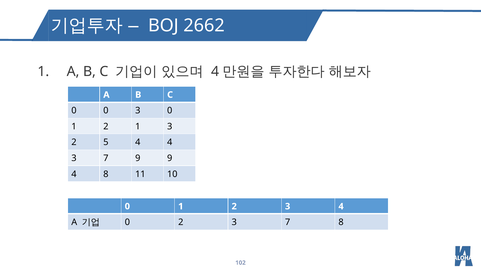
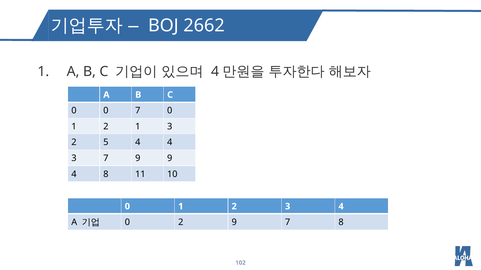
0 3: 3 -> 7
0 2 3: 3 -> 9
